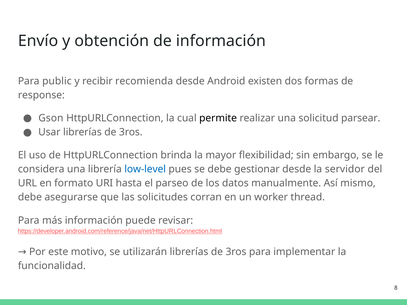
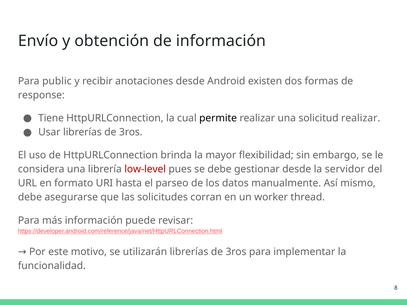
recomienda: recomienda -> anotaciones
Gson: Gson -> Tiene
solicitud parsear: parsear -> realizar
low-level colour: blue -> red
